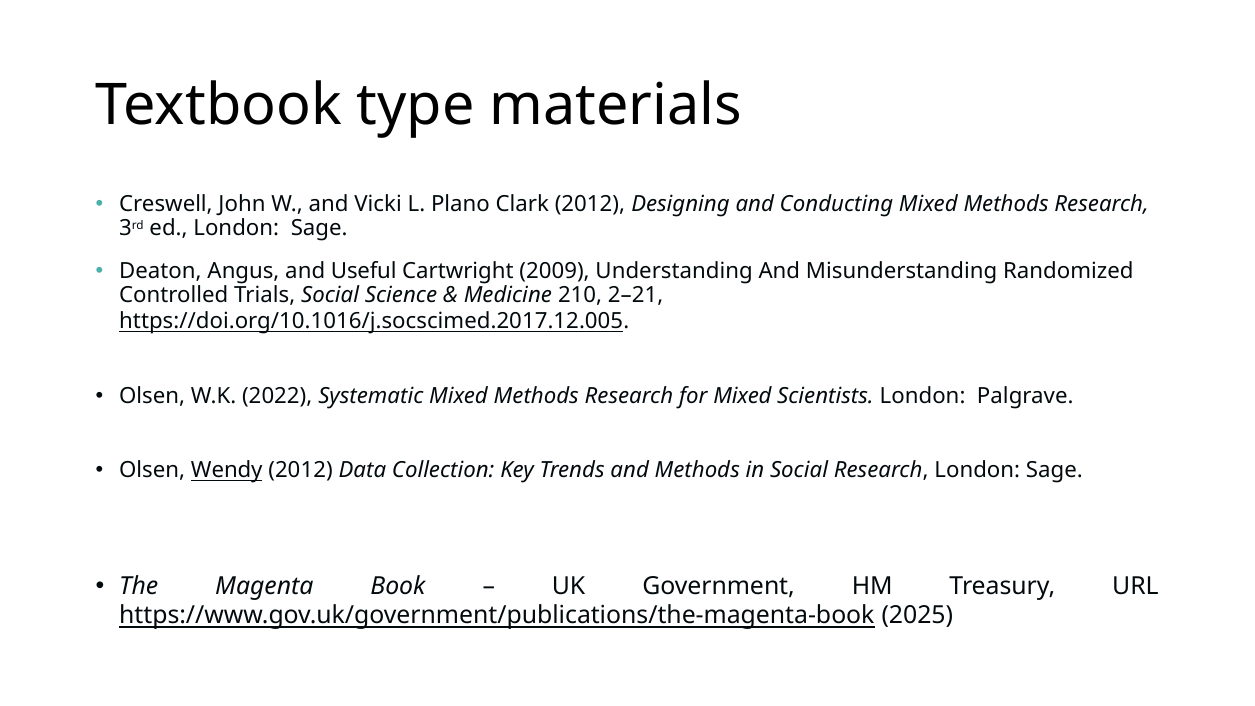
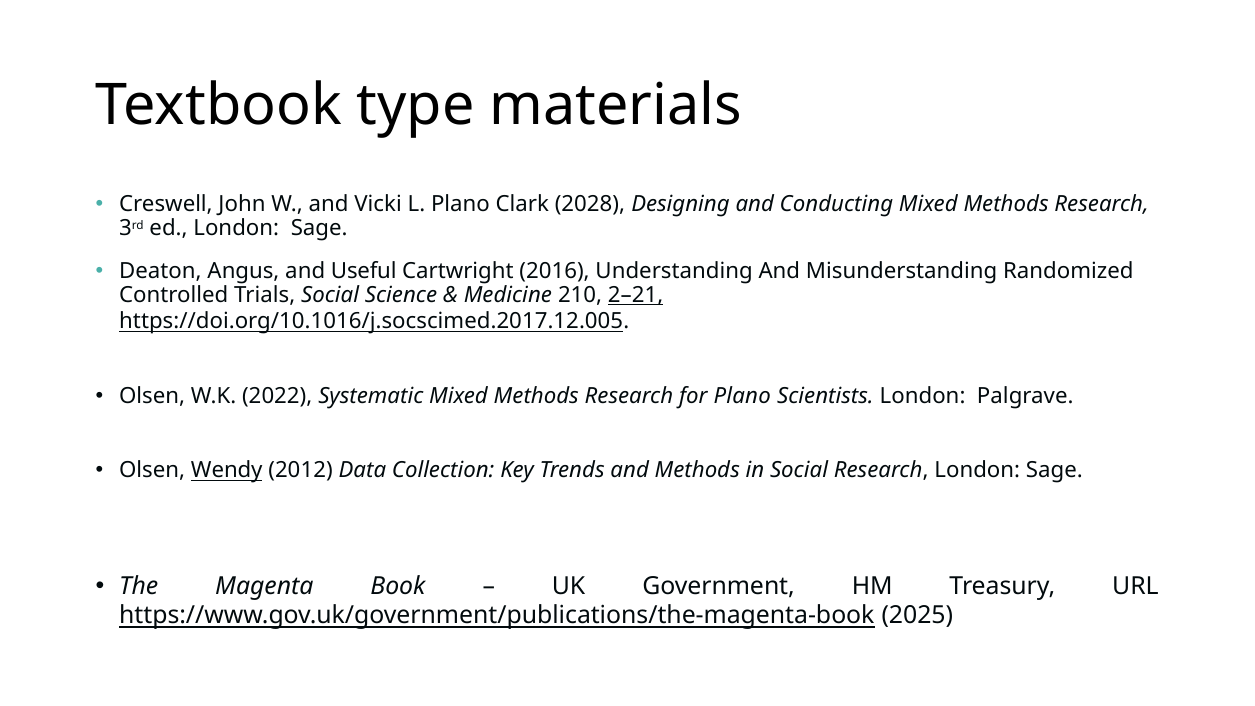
Clark 2012: 2012 -> 2028
2009: 2009 -> 2016
2–21 underline: none -> present
for Mixed: Mixed -> Plano
